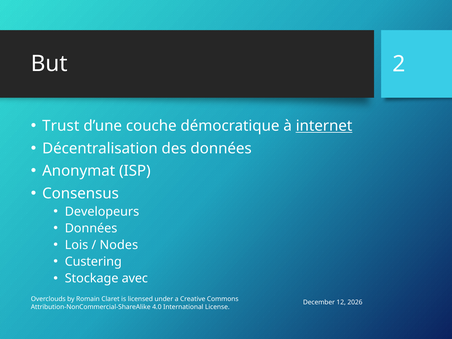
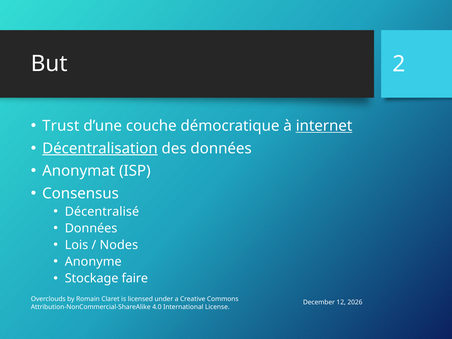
Décentralisation underline: none -> present
Developeurs: Developeurs -> Décentralisé
Custering: Custering -> Anonyme
avec: avec -> faire
